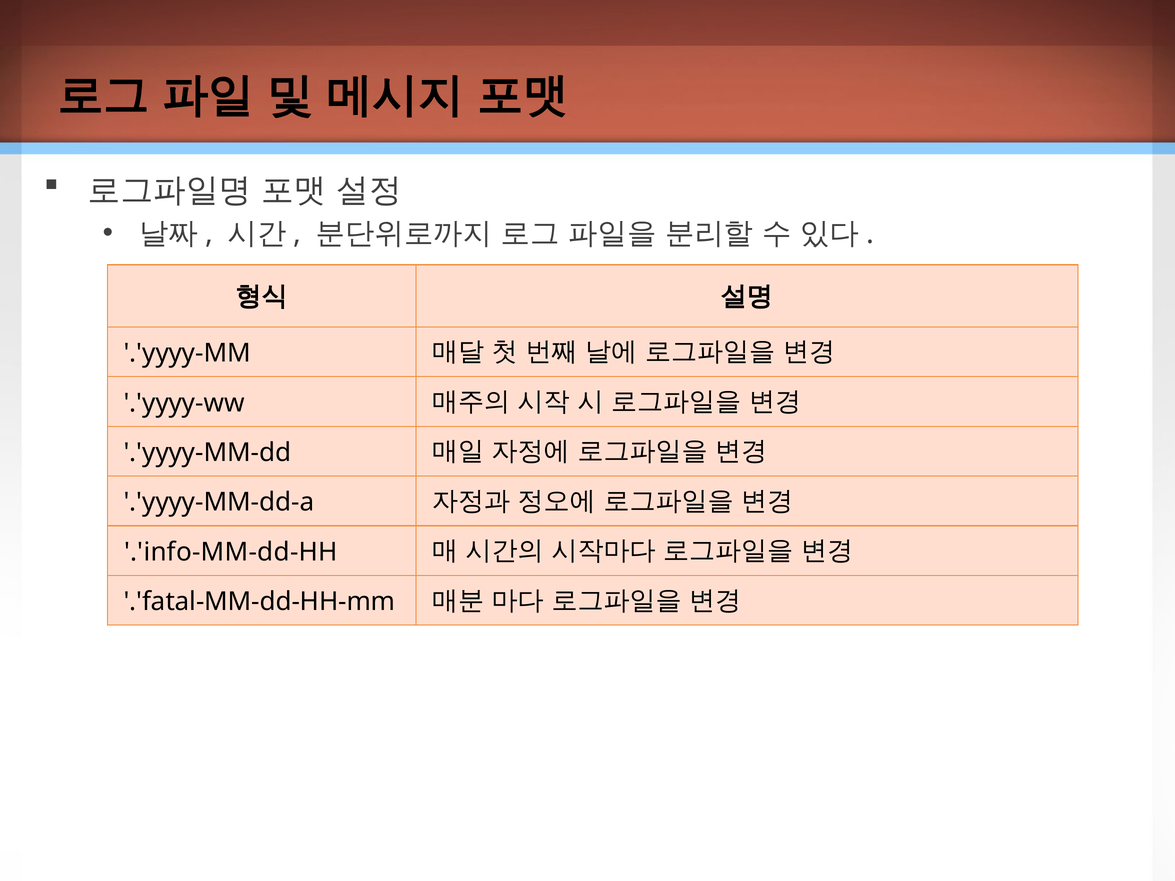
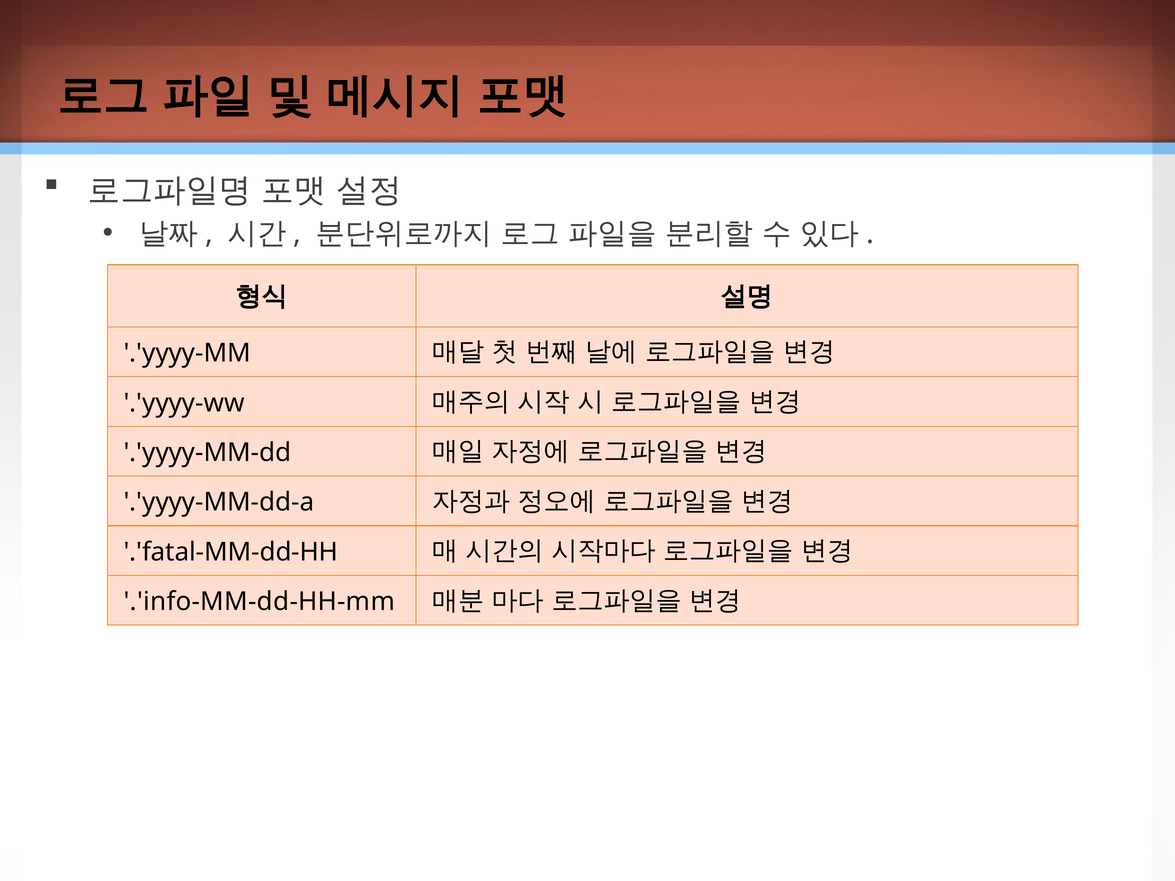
.'info-MM-dd-HH: .'info-MM-dd-HH -> .'fatal-MM-dd-HH
.'fatal-MM-dd-HH-mm: .'fatal-MM-dd-HH-mm -> .'info-MM-dd-HH-mm
